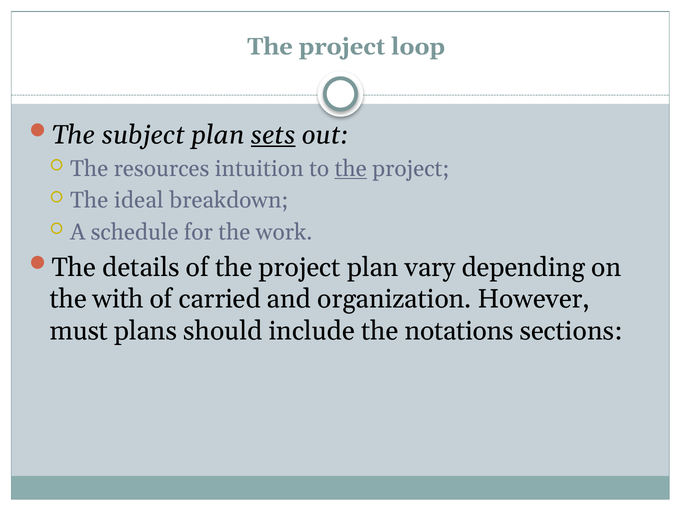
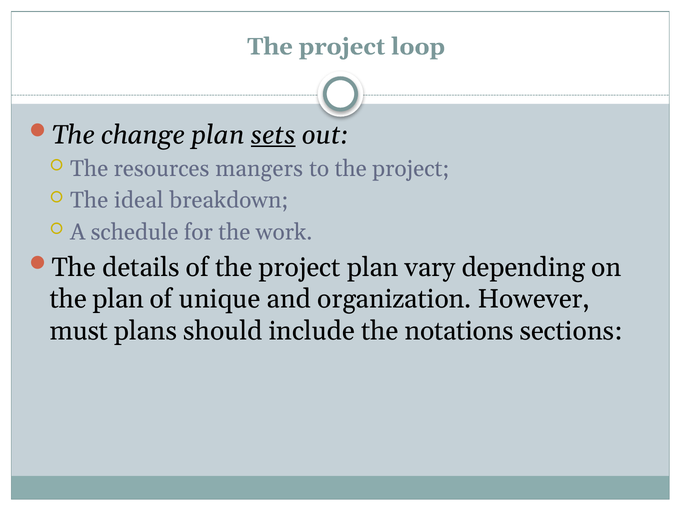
subject: subject -> change
intuition: intuition -> mangers
the at (351, 169) underline: present -> none
the with: with -> plan
carried: carried -> unique
